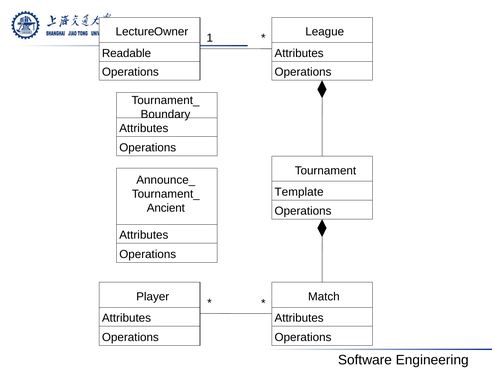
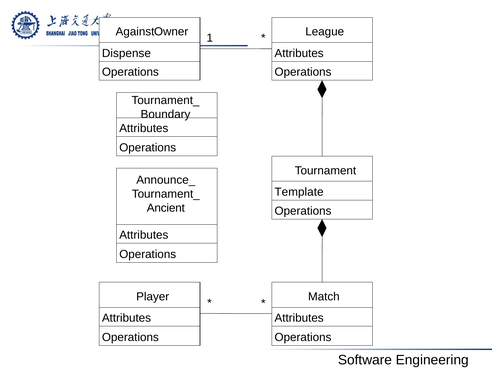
Lecture: Lecture -> Against
Readable: Readable -> Dispense
